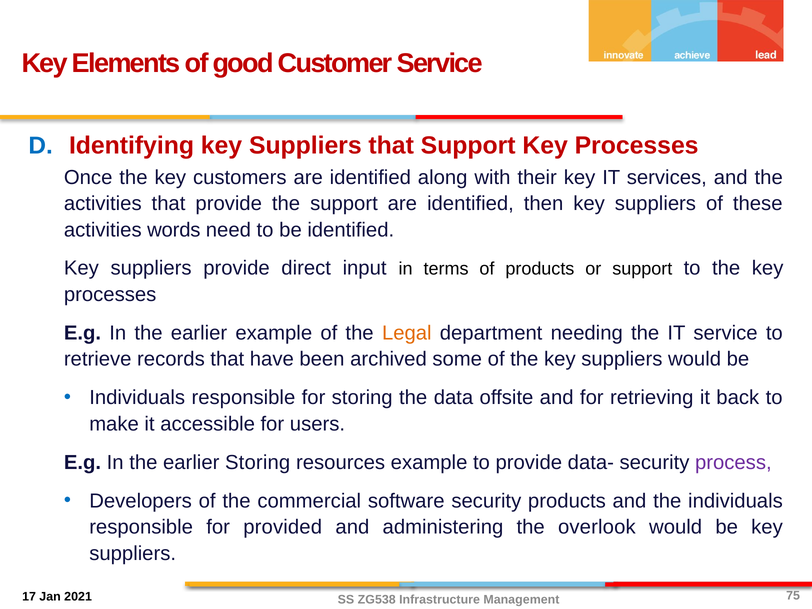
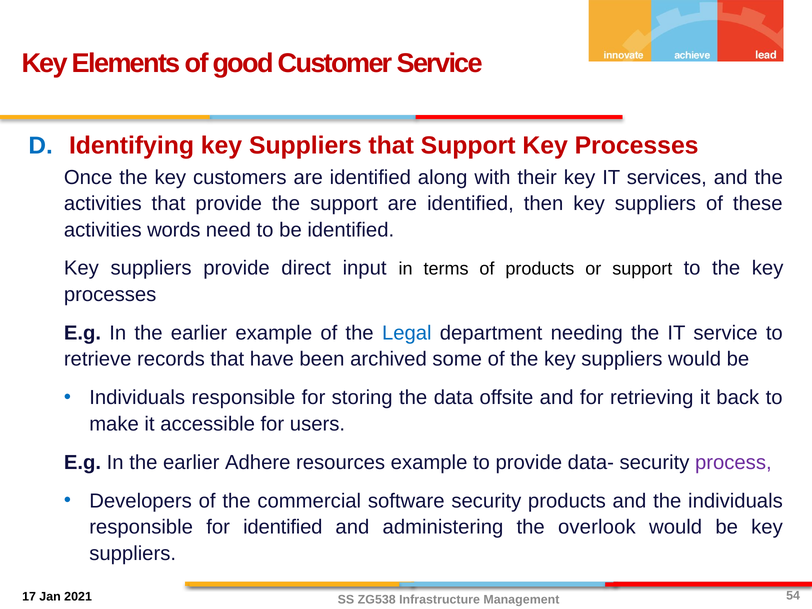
Legal colour: orange -> blue
earlier Storing: Storing -> Adhere
for provided: provided -> identified
75: 75 -> 54
